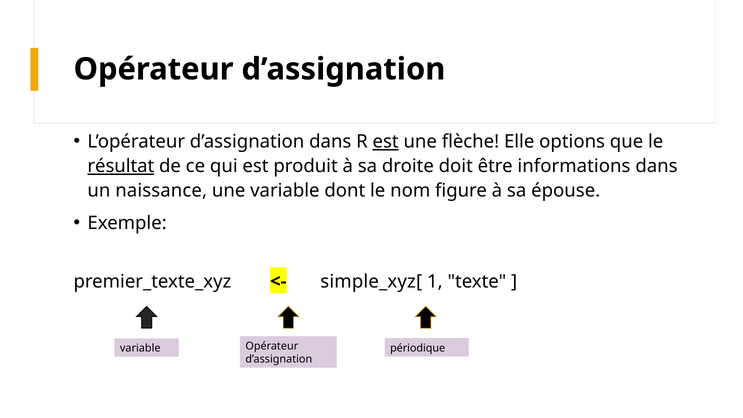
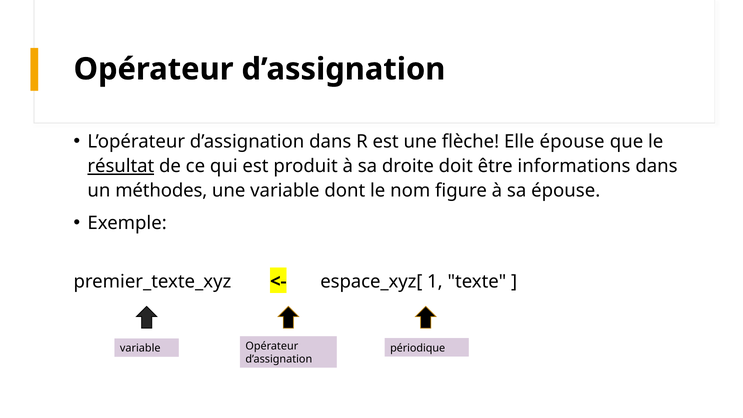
est at (386, 142) underline: present -> none
Elle options: options -> épouse
naissance: naissance -> méthodes
simple_xyz[: simple_xyz[ -> espace_xyz[
